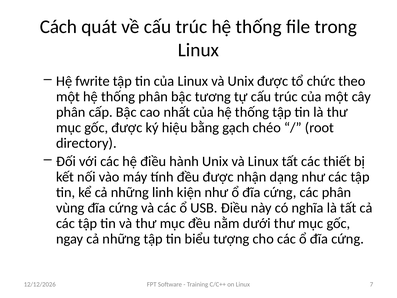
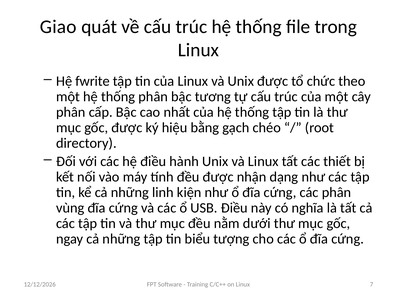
Cách: Cách -> Giao
